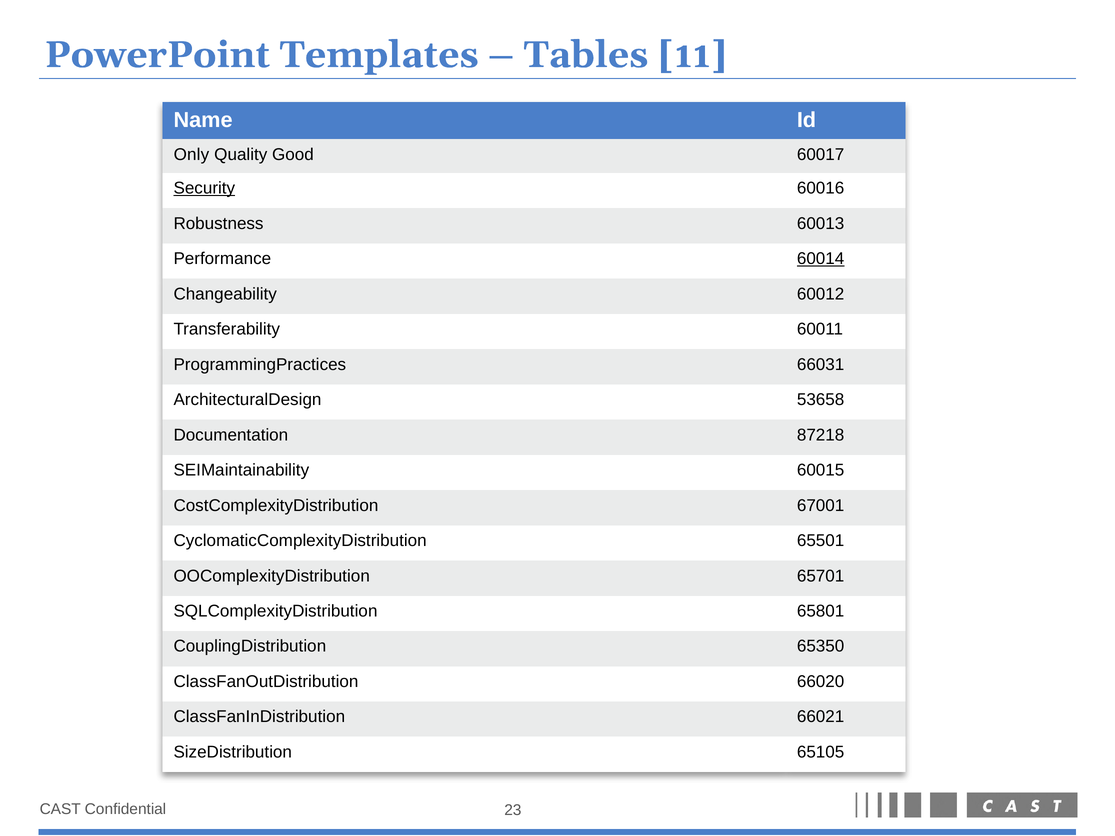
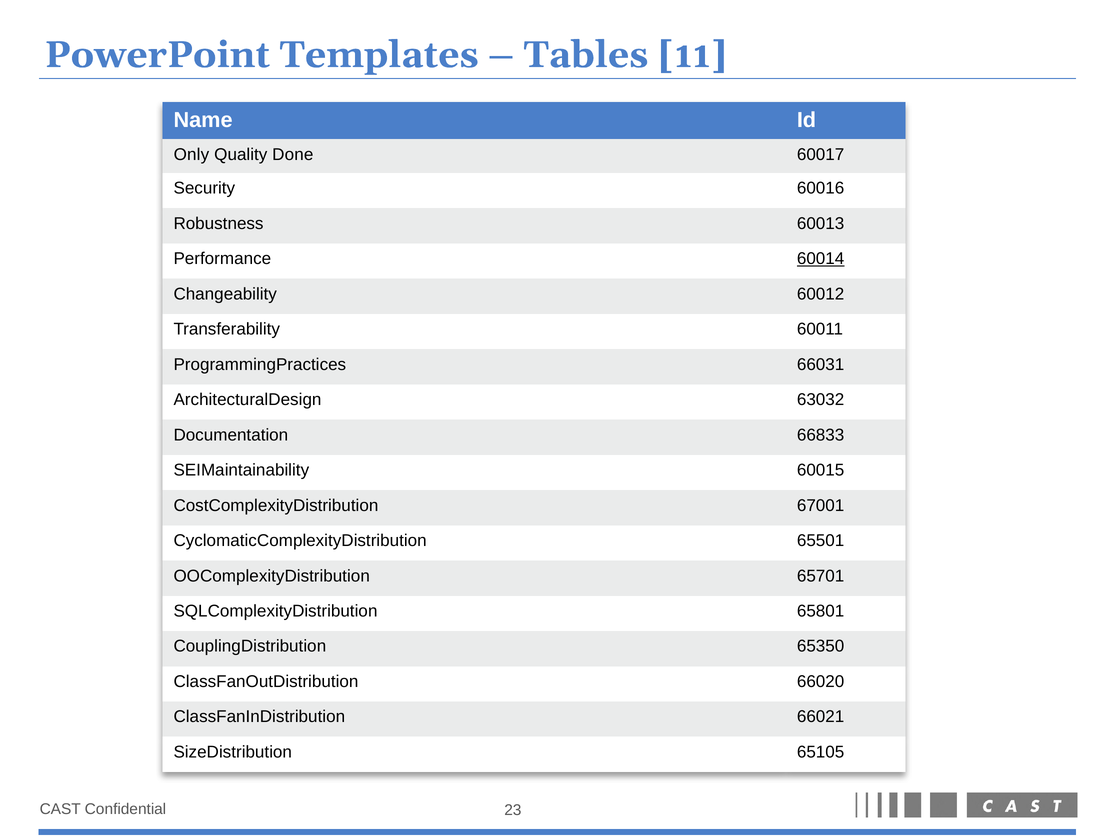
Good: Good -> Done
Security underline: present -> none
53658: 53658 -> 63032
87218: 87218 -> 66833
